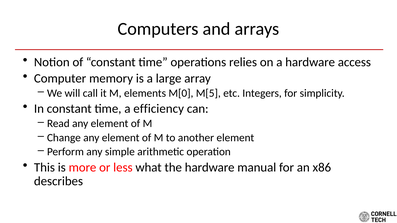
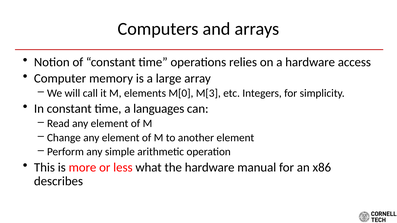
M[5: M[5 -> M[3
efficiency: efficiency -> languages
